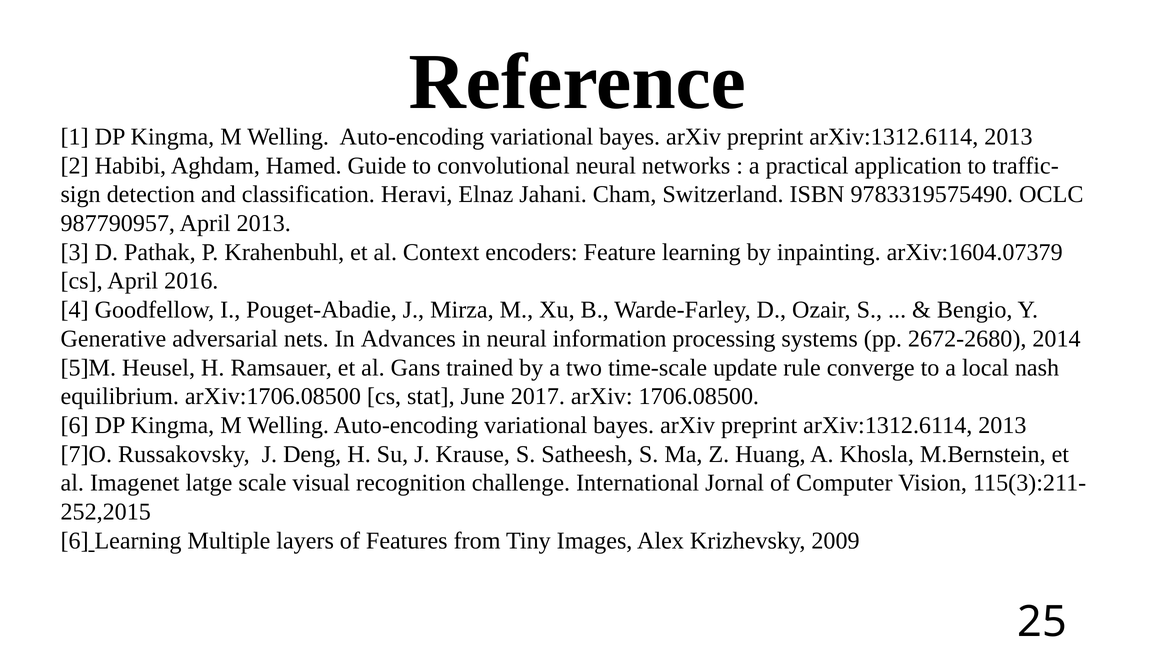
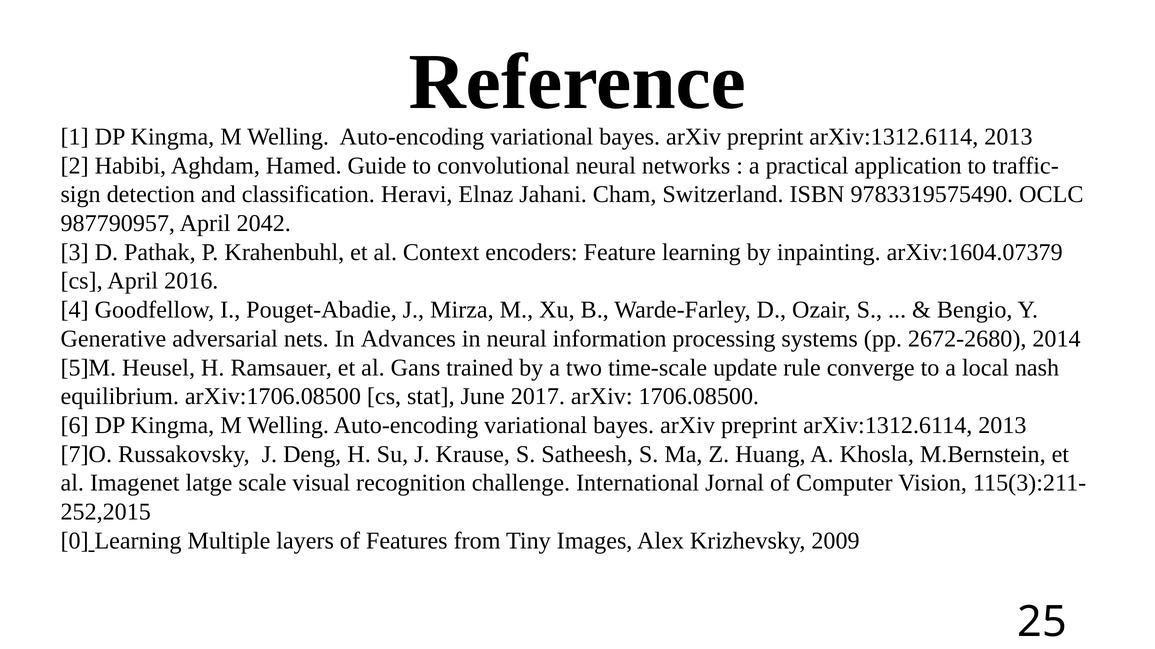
April 2013: 2013 -> 2042
6 at (75, 541): 6 -> 0
